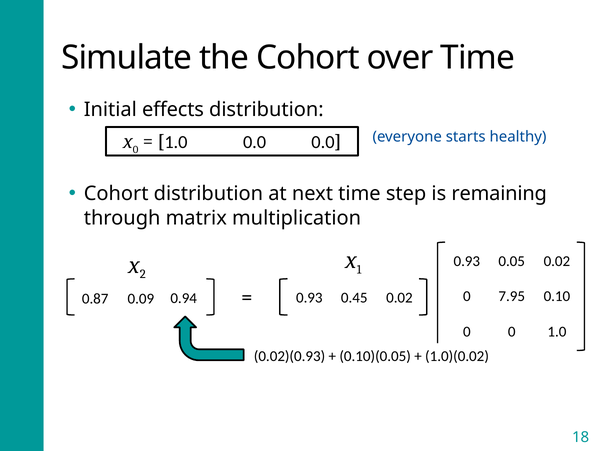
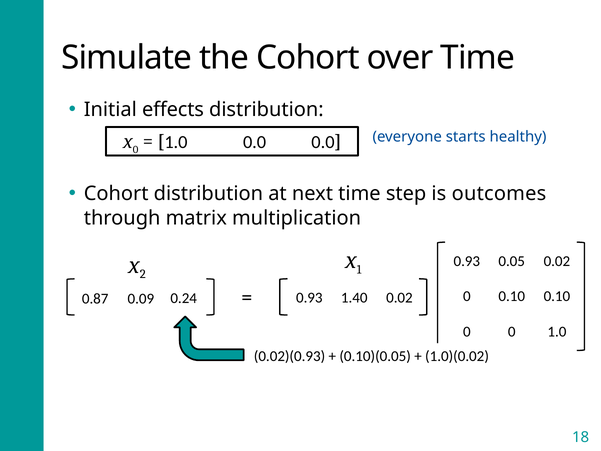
remaining: remaining -> outcomes
7.95 at (512, 296): 7.95 -> 0.10
0.45: 0.45 -> 1.40
0.94: 0.94 -> 0.24
